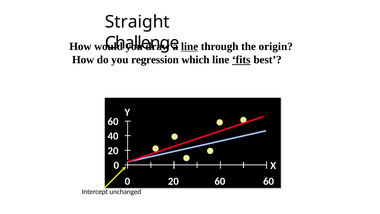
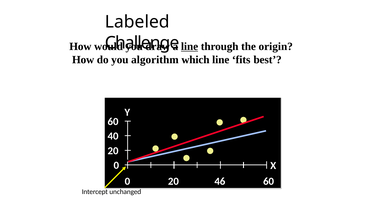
Straight: Straight -> Labeled
regression: regression -> algorithm
fits underline: present -> none
20 60: 60 -> 46
